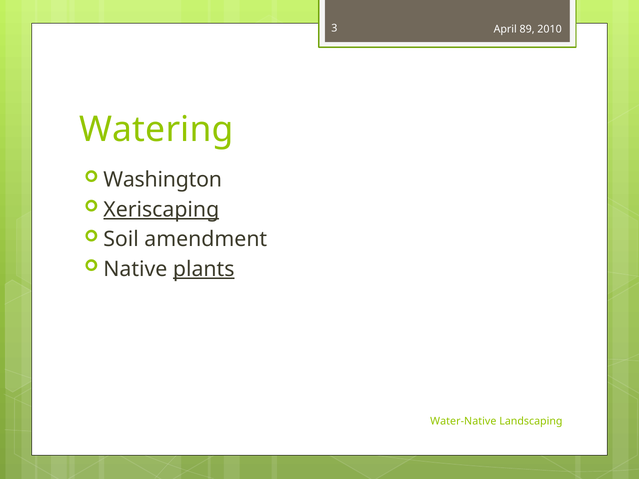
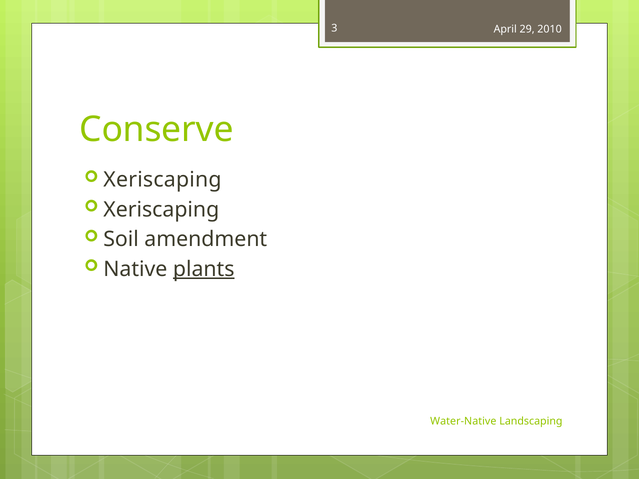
89: 89 -> 29
Watering: Watering -> Conserve
Washington at (163, 180): Washington -> Xeriscaping
Xeriscaping at (161, 210) underline: present -> none
